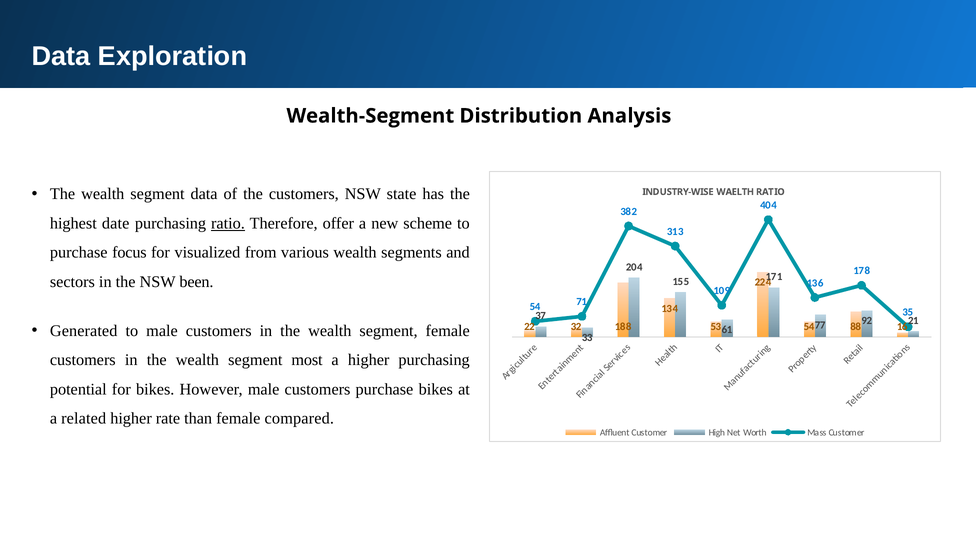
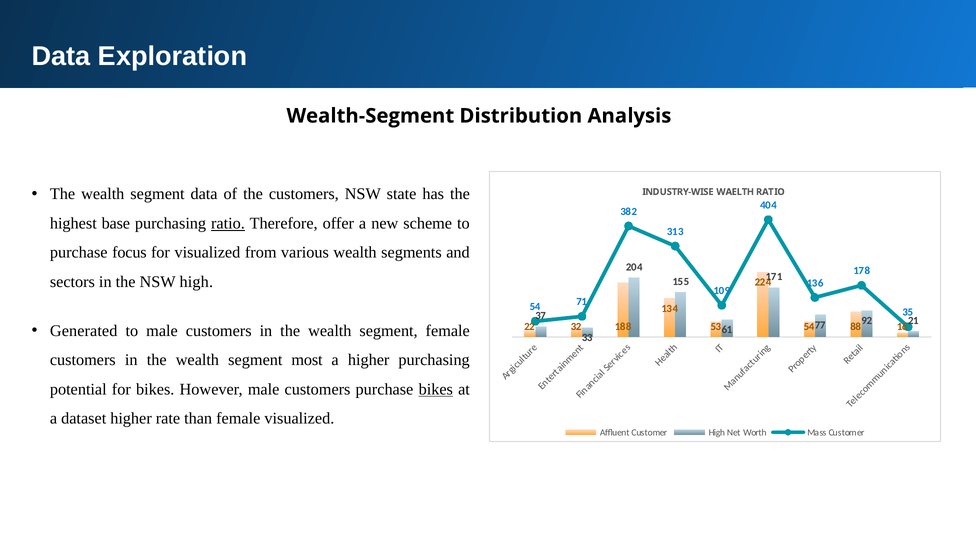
date: date -> base
NSW been: been -> high
bikes at (436, 389) underline: none -> present
related: related -> dataset
female compared: compared -> visualized
